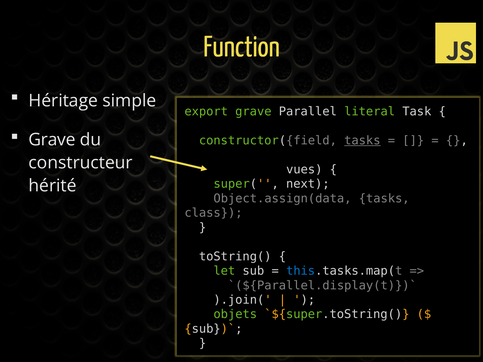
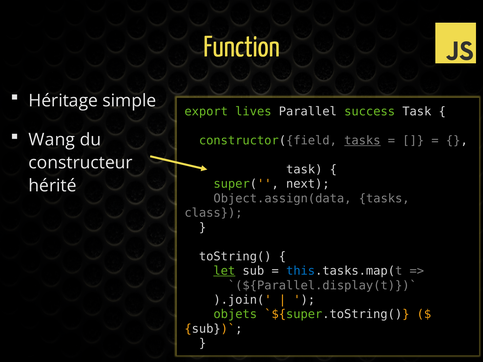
export grave: grave -> lives
literal: literal -> success
Grave at (52, 140): Grave -> Wang
vues at (304, 170): vues -> task
let underline: none -> present
